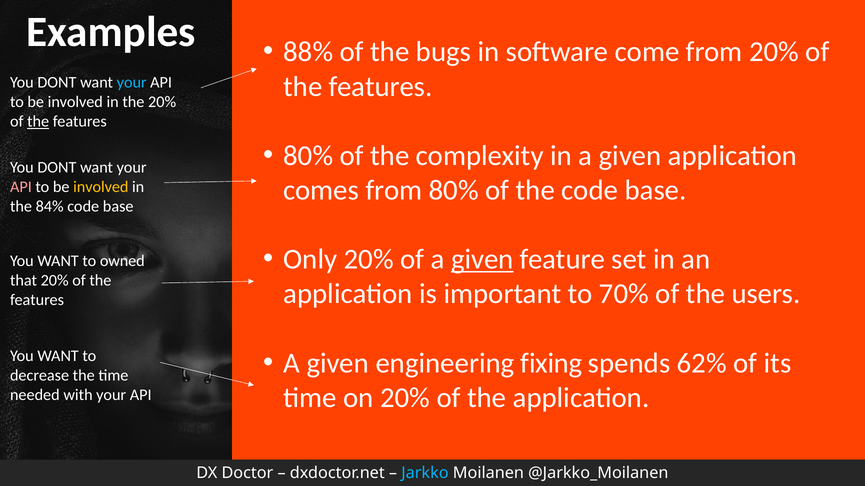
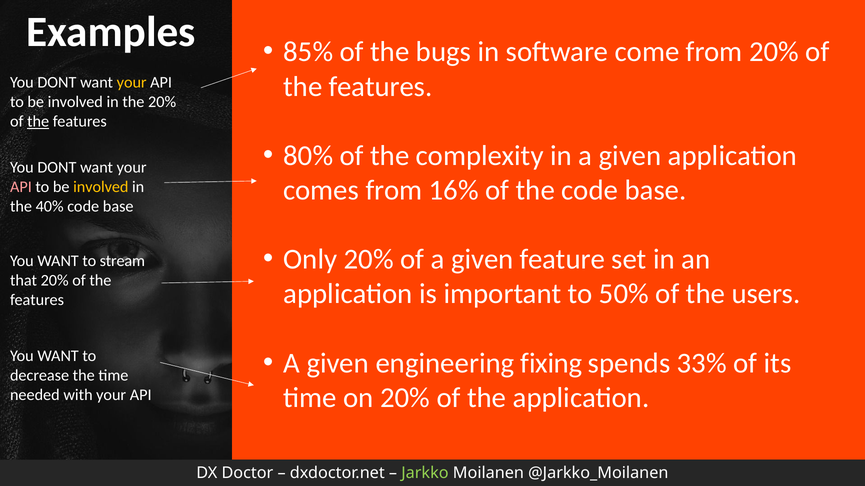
88%: 88% -> 85%
your at (132, 83) colour: light blue -> yellow
from 80%: 80% -> 16%
84%: 84% -> 40%
given at (482, 260) underline: present -> none
owned: owned -> stream
70%: 70% -> 50%
62%: 62% -> 33%
Jarkko colour: light blue -> light green
